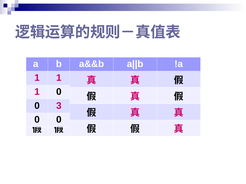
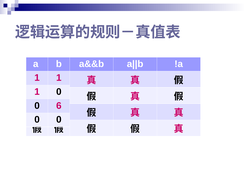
3: 3 -> 6
